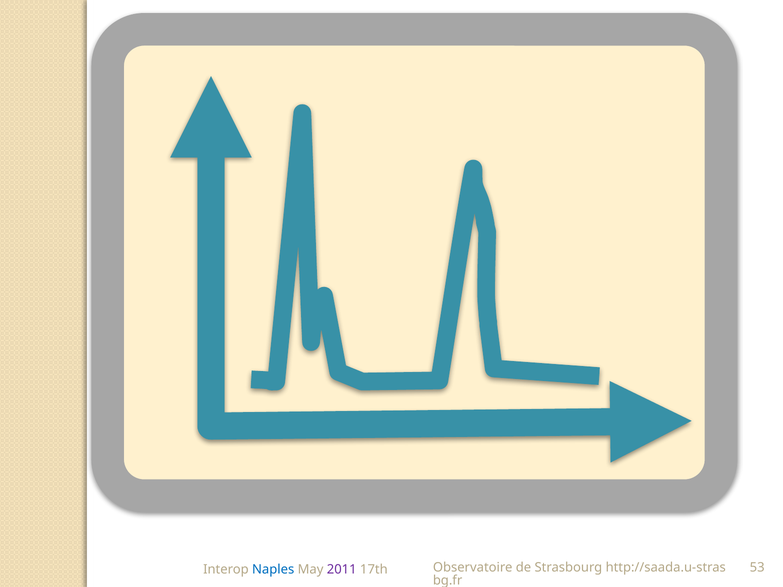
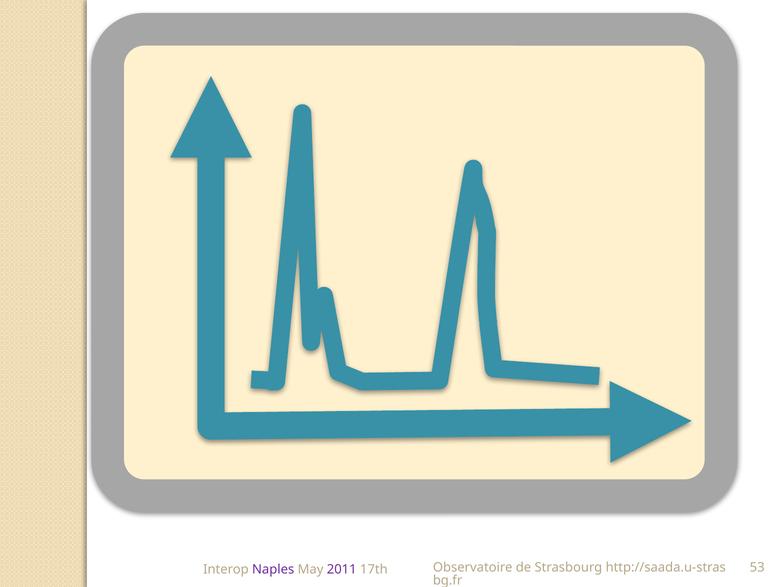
Naples colour: blue -> purple
